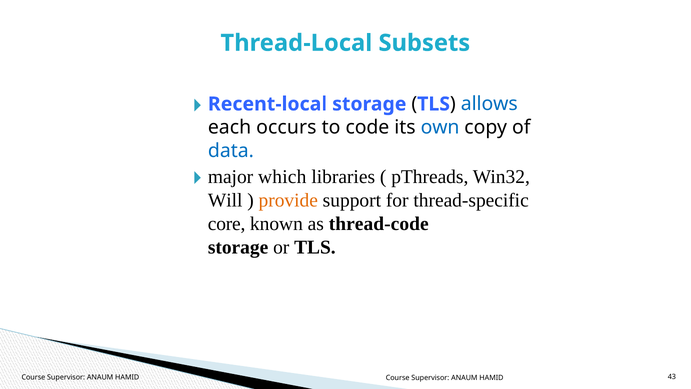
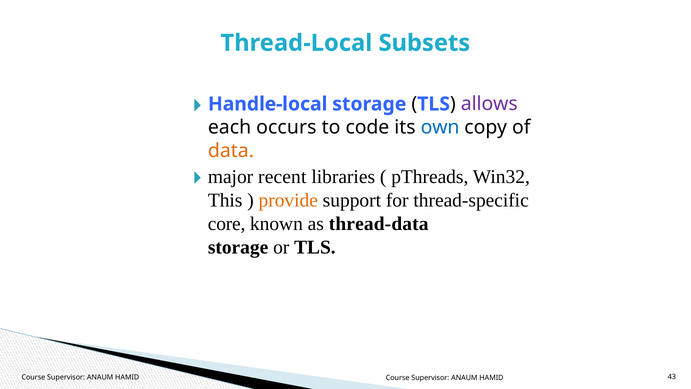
Recent-local: Recent-local -> Handle-local
allows colour: blue -> purple
data colour: blue -> orange
which: which -> recent
Will: Will -> This
thread-code: thread-code -> thread-data
